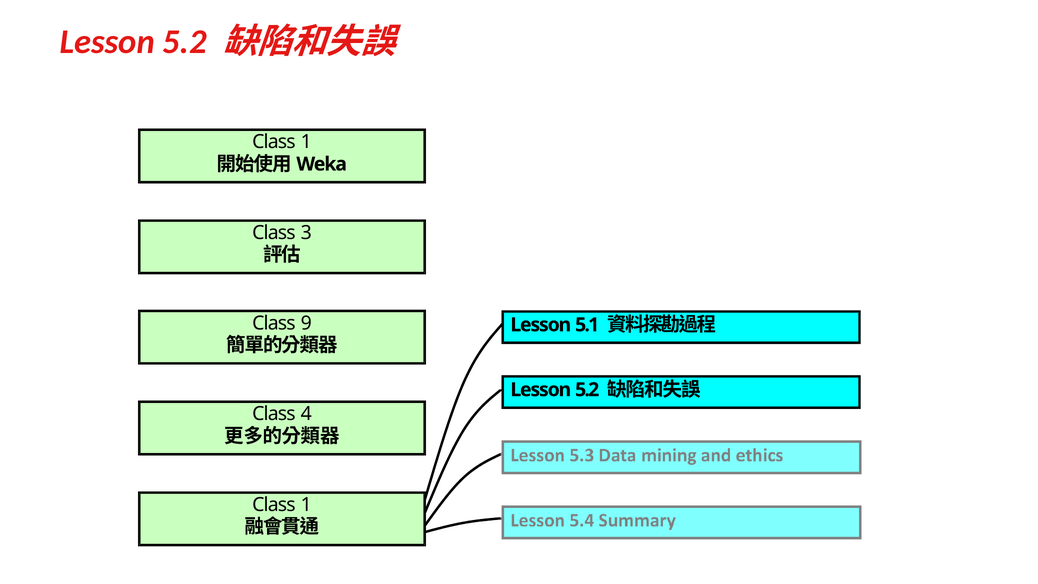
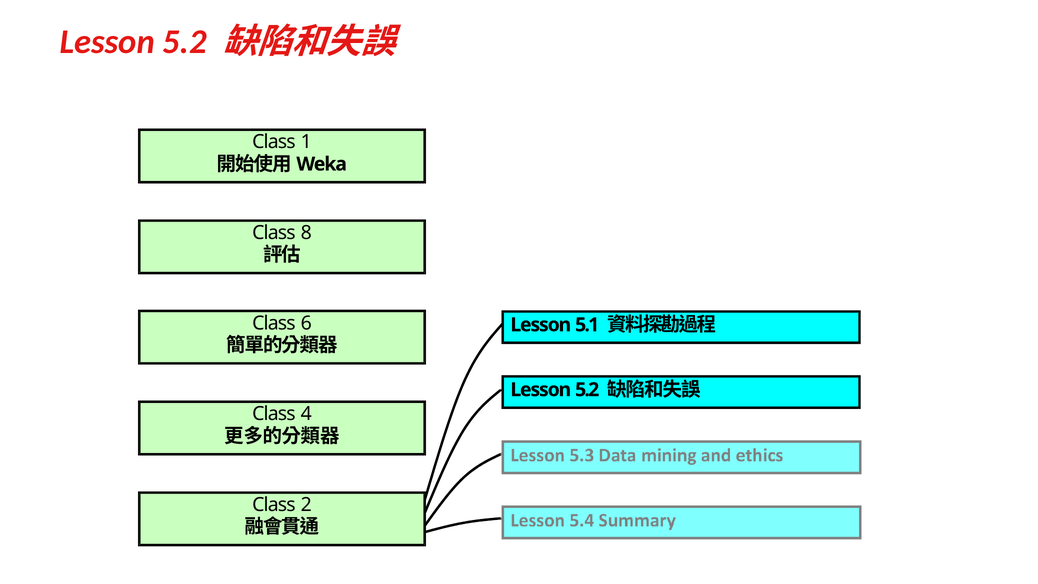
3: 3 -> 8
9: 9 -> 6
1 at (306, 505): 1 -> 2
